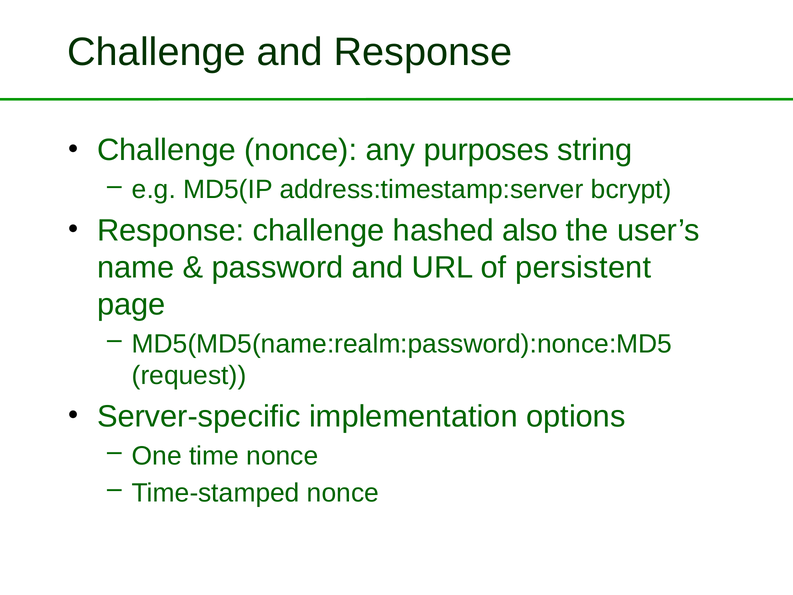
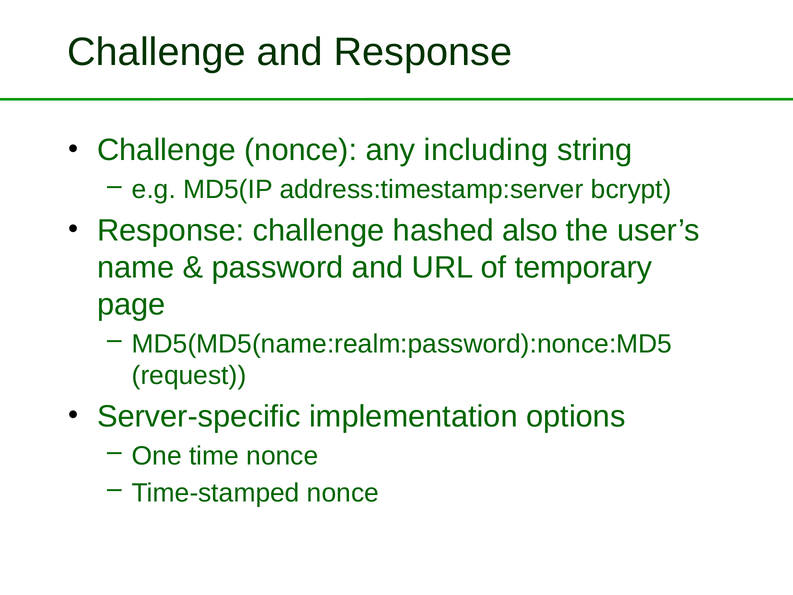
purposes: purposes -> including
persistent: persistent -> temporary
